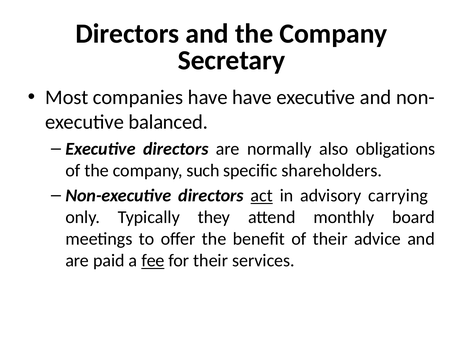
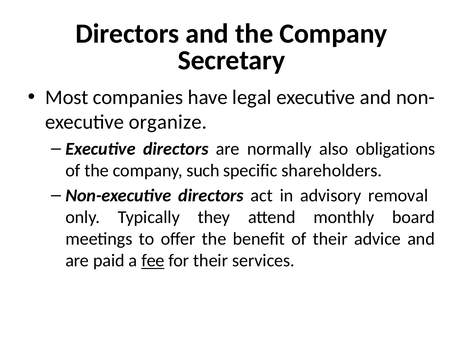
have have: have -> legal
balanced: balanced -> organize
act underline: present -> none
carrying: carrying -> removal
